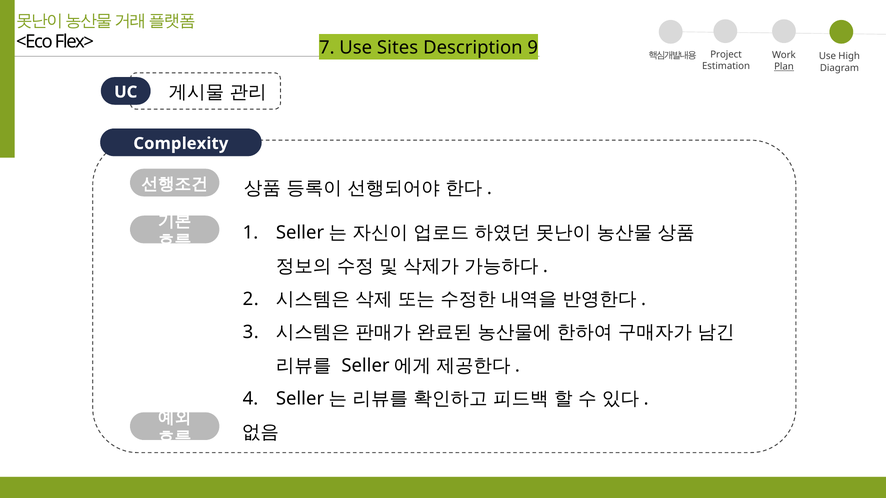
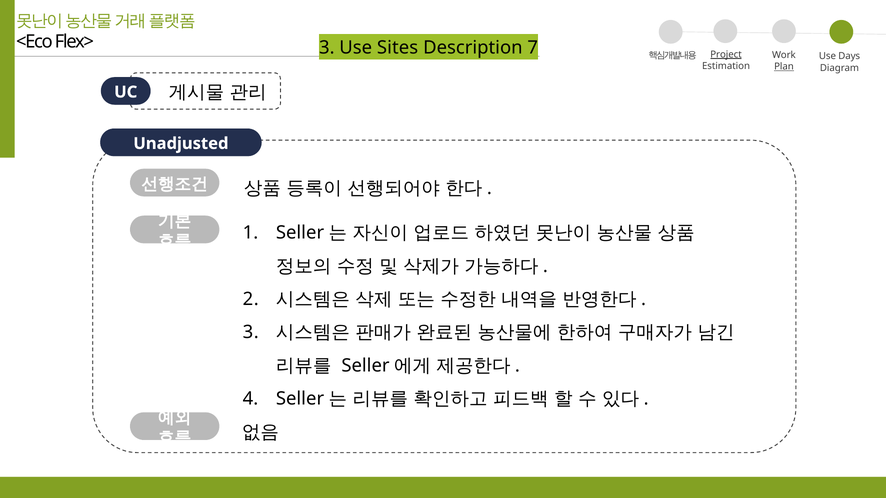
Flex> 7: 7 -> 3
9: 9 -> 7
Project underline: none -> present
High: High -> Days
Complexity: Complexity -> Unadjusted
